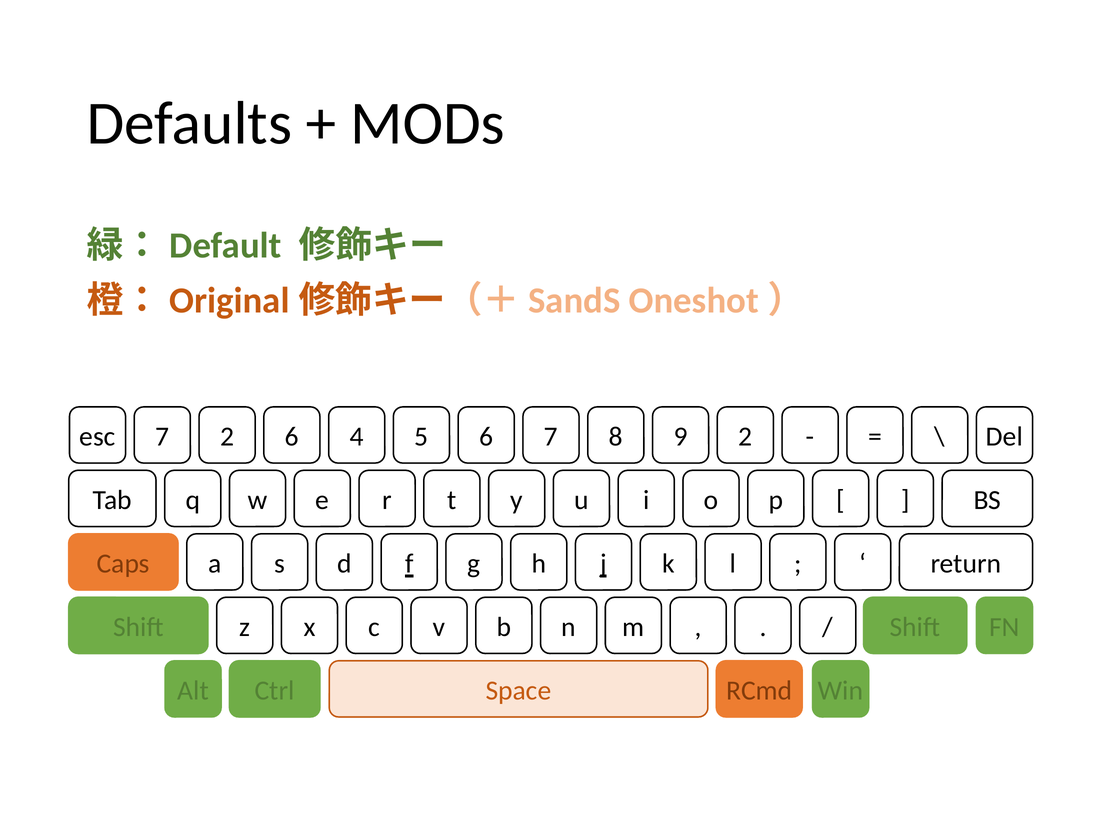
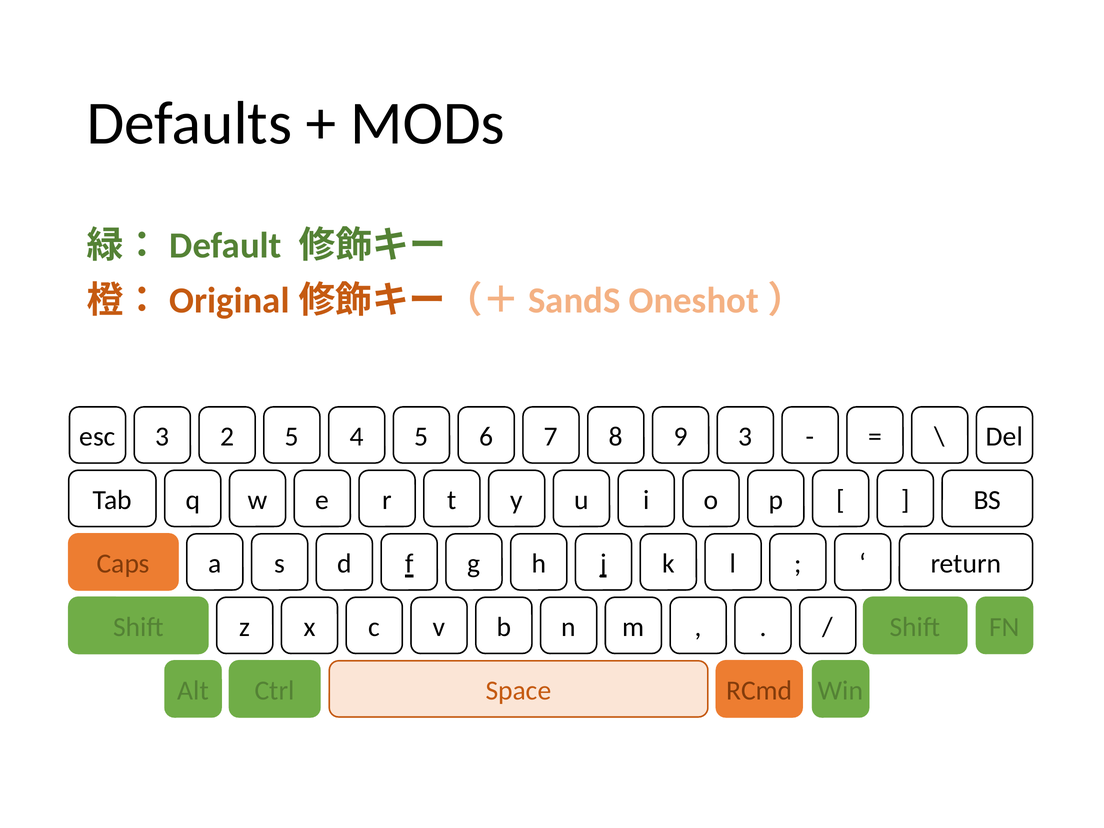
esc 7: 7 -> 3
2 6: 6 -> 5
9 2: 2 -> 3
